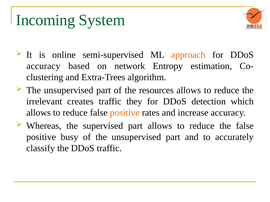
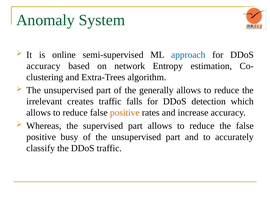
Incoming: Incoming -> Anomaly
approach colour: orange -> blue
resources: resources -> generally
they: they -> falls
